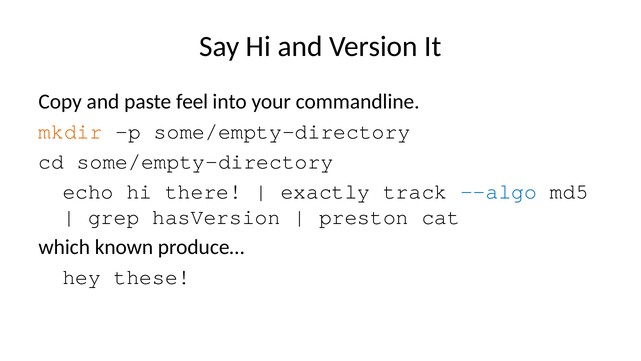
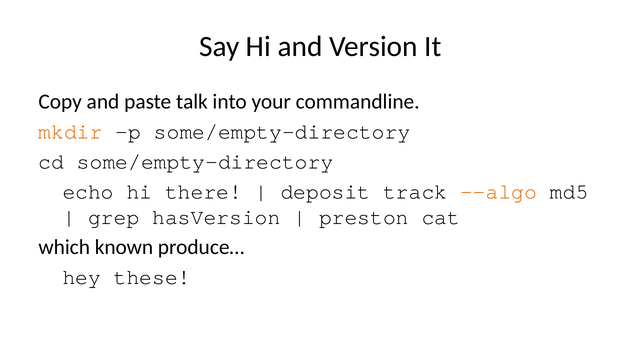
feel: feel -> talk
exactly: exactly -> deposit
--algo colour: blue -> orange
